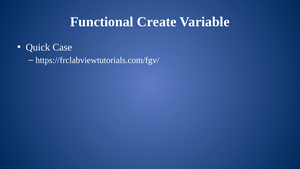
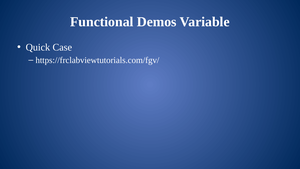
Create: Create -> Demos
